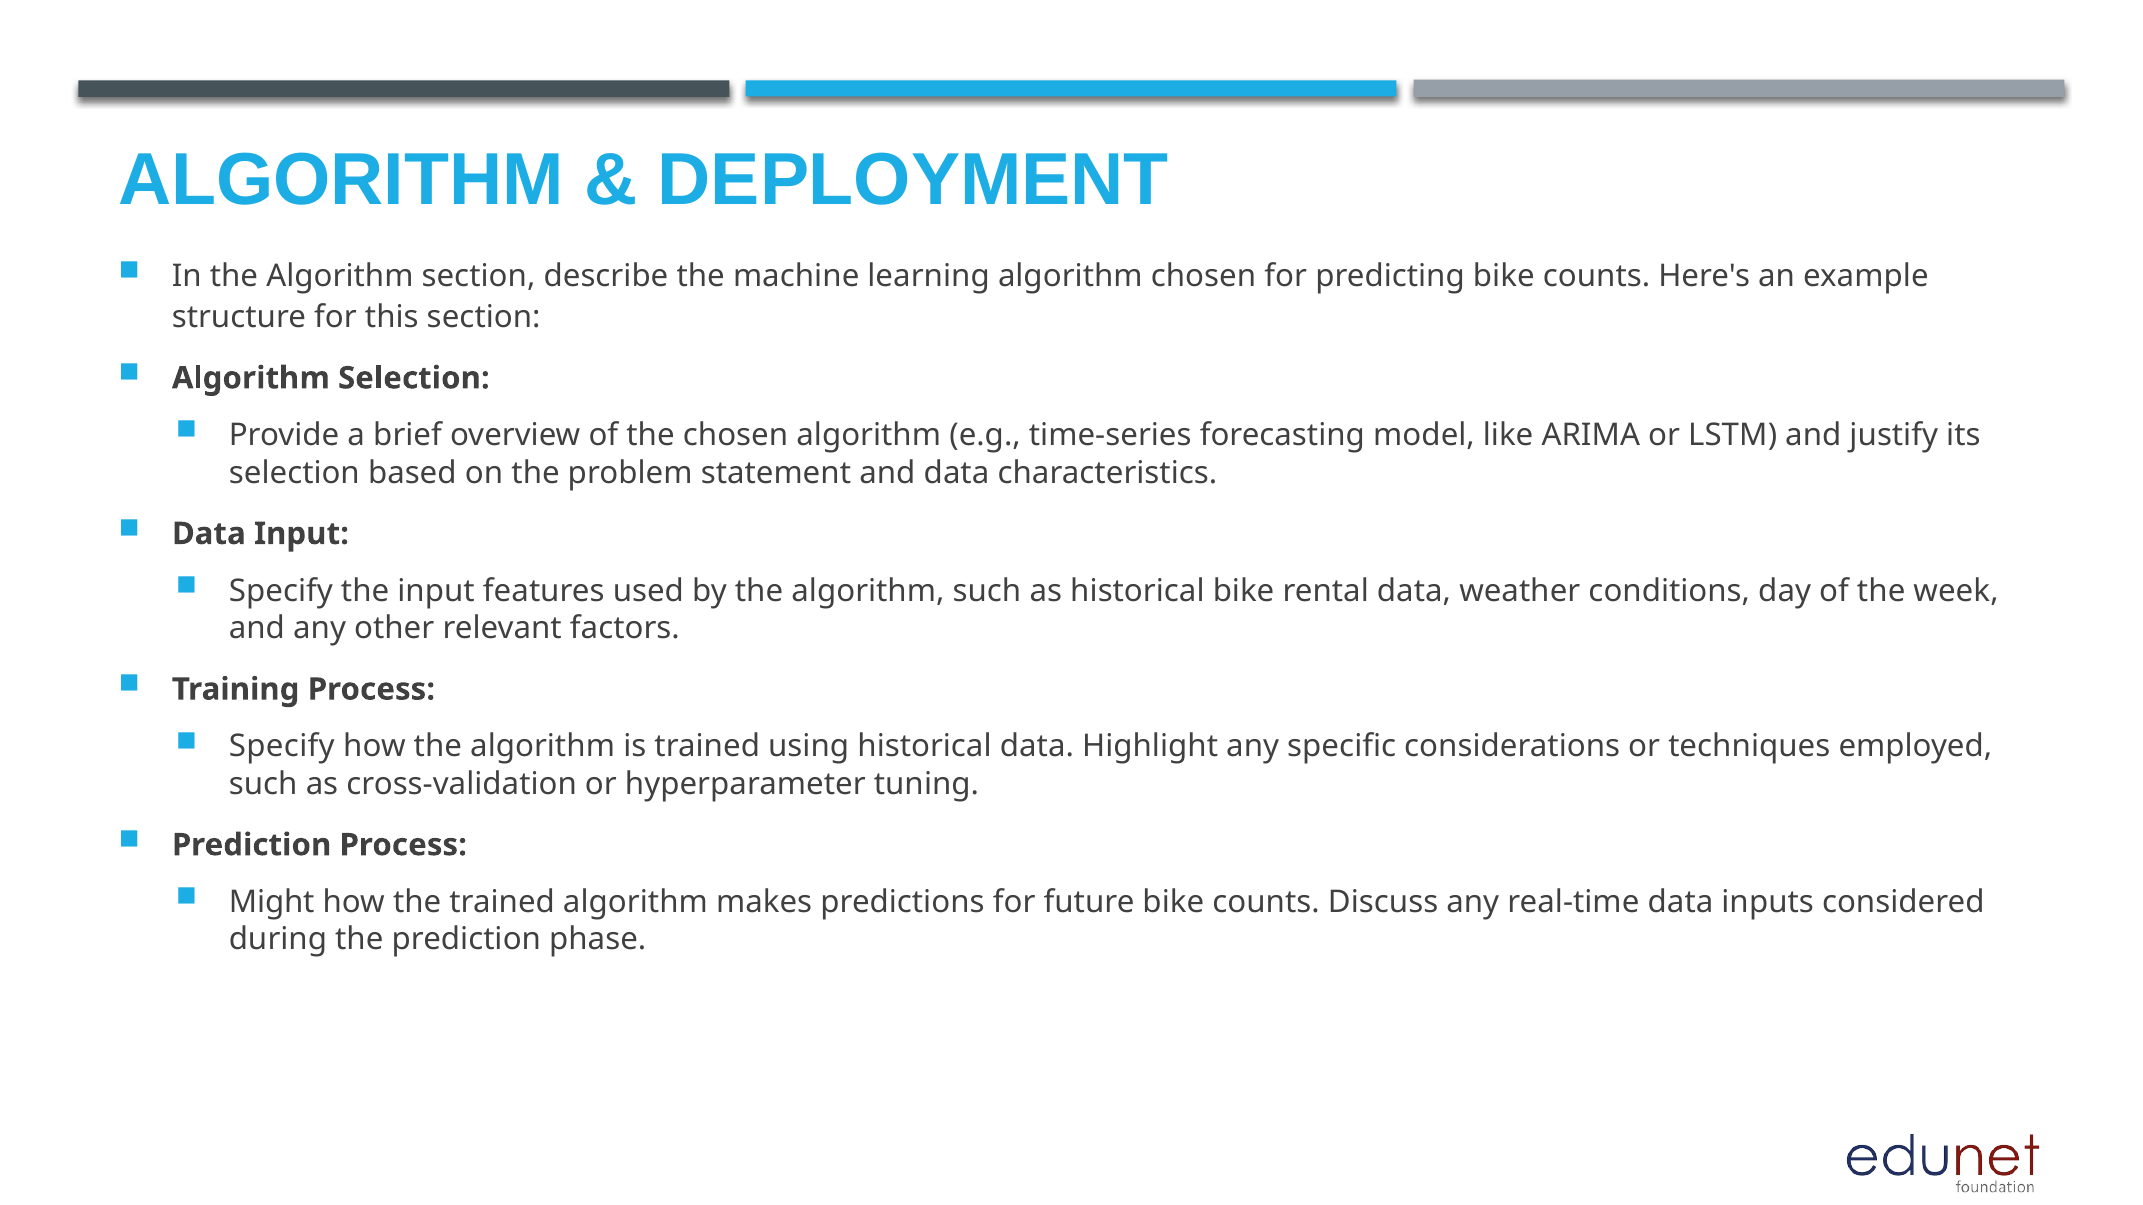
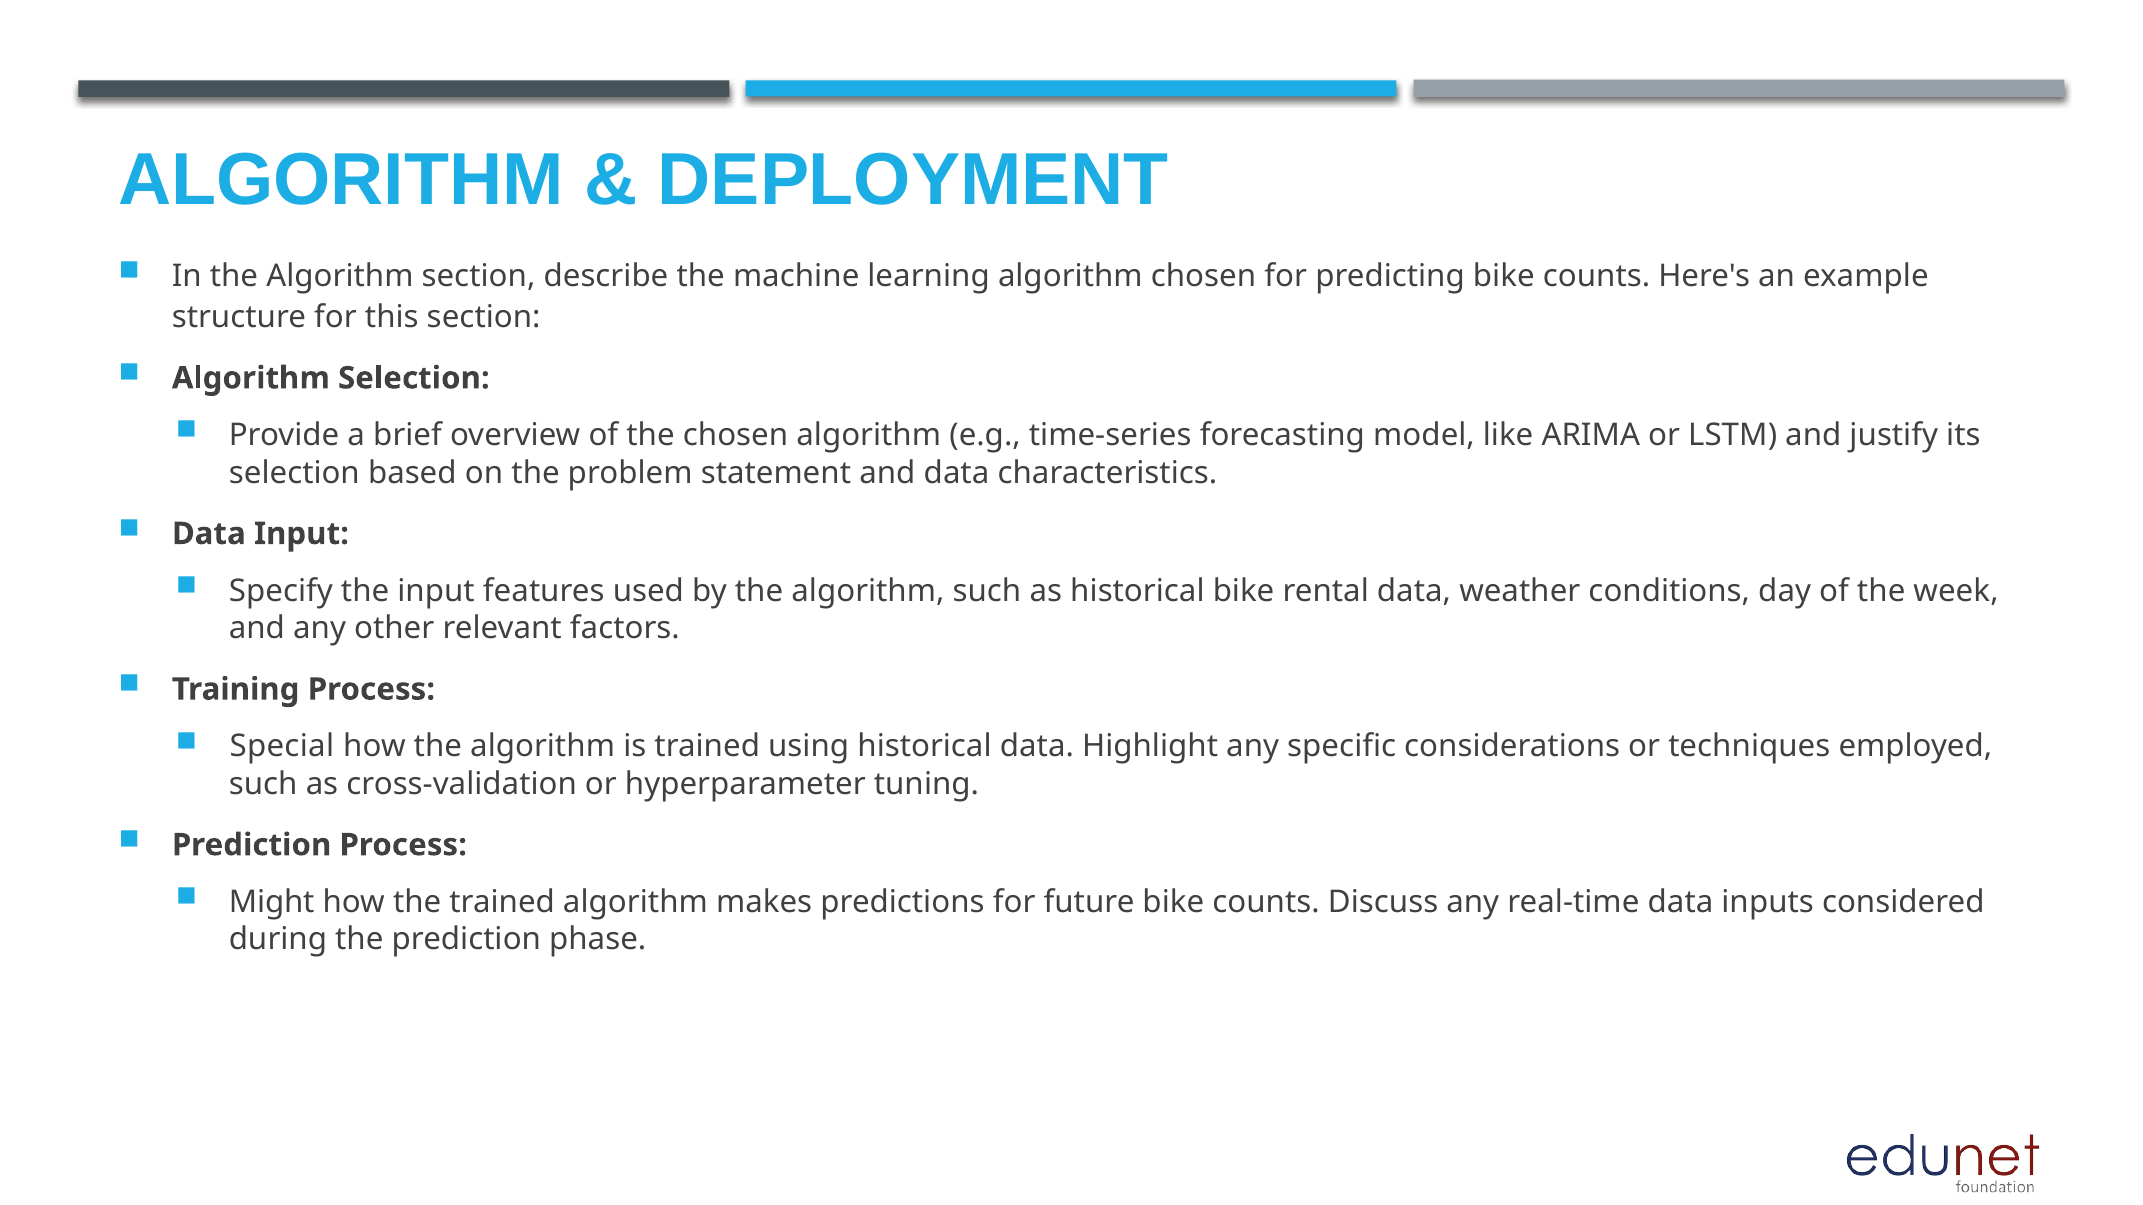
Specify at (282, 747): Specify -> Special
